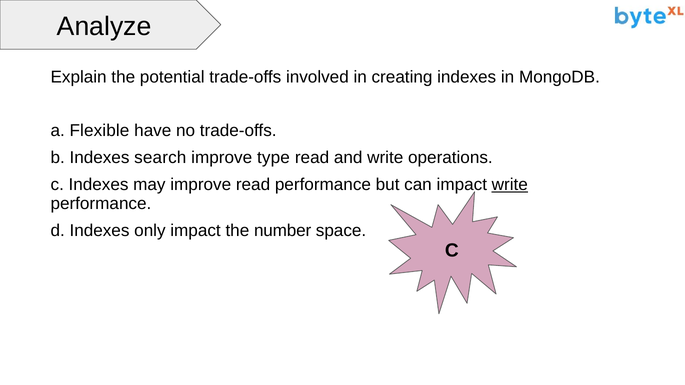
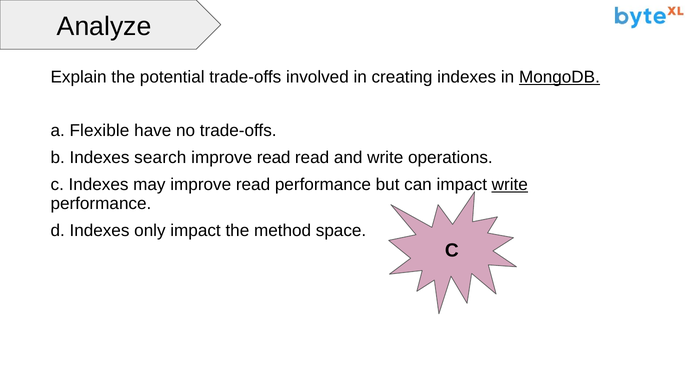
MongoDB underline: none -> present
type at (273, 158): type -> read
number: number -> method
